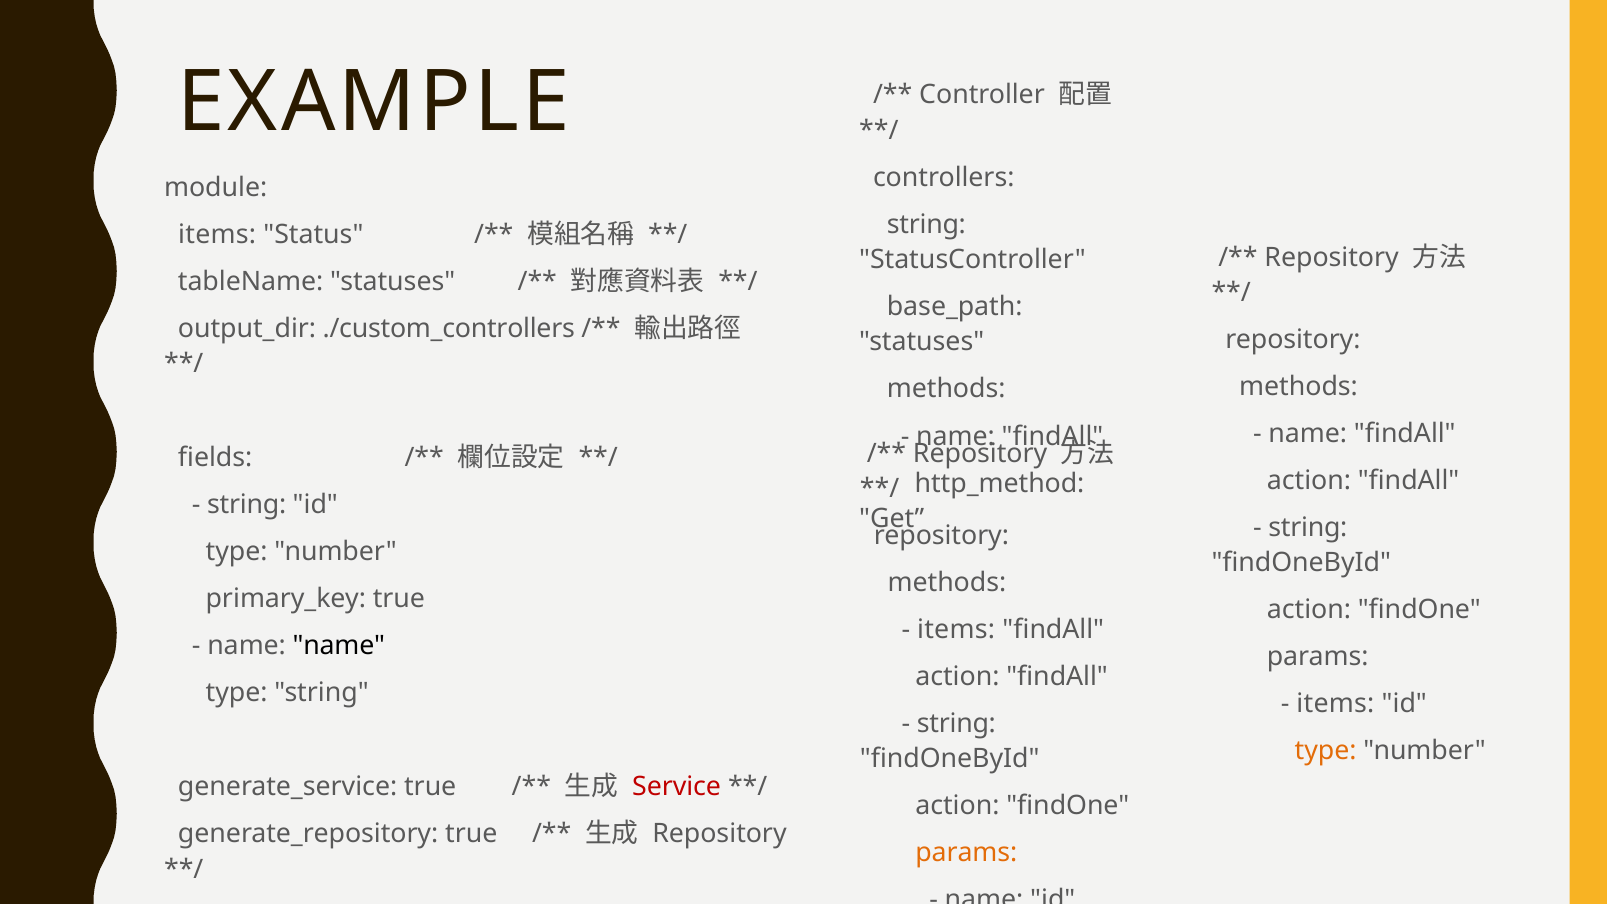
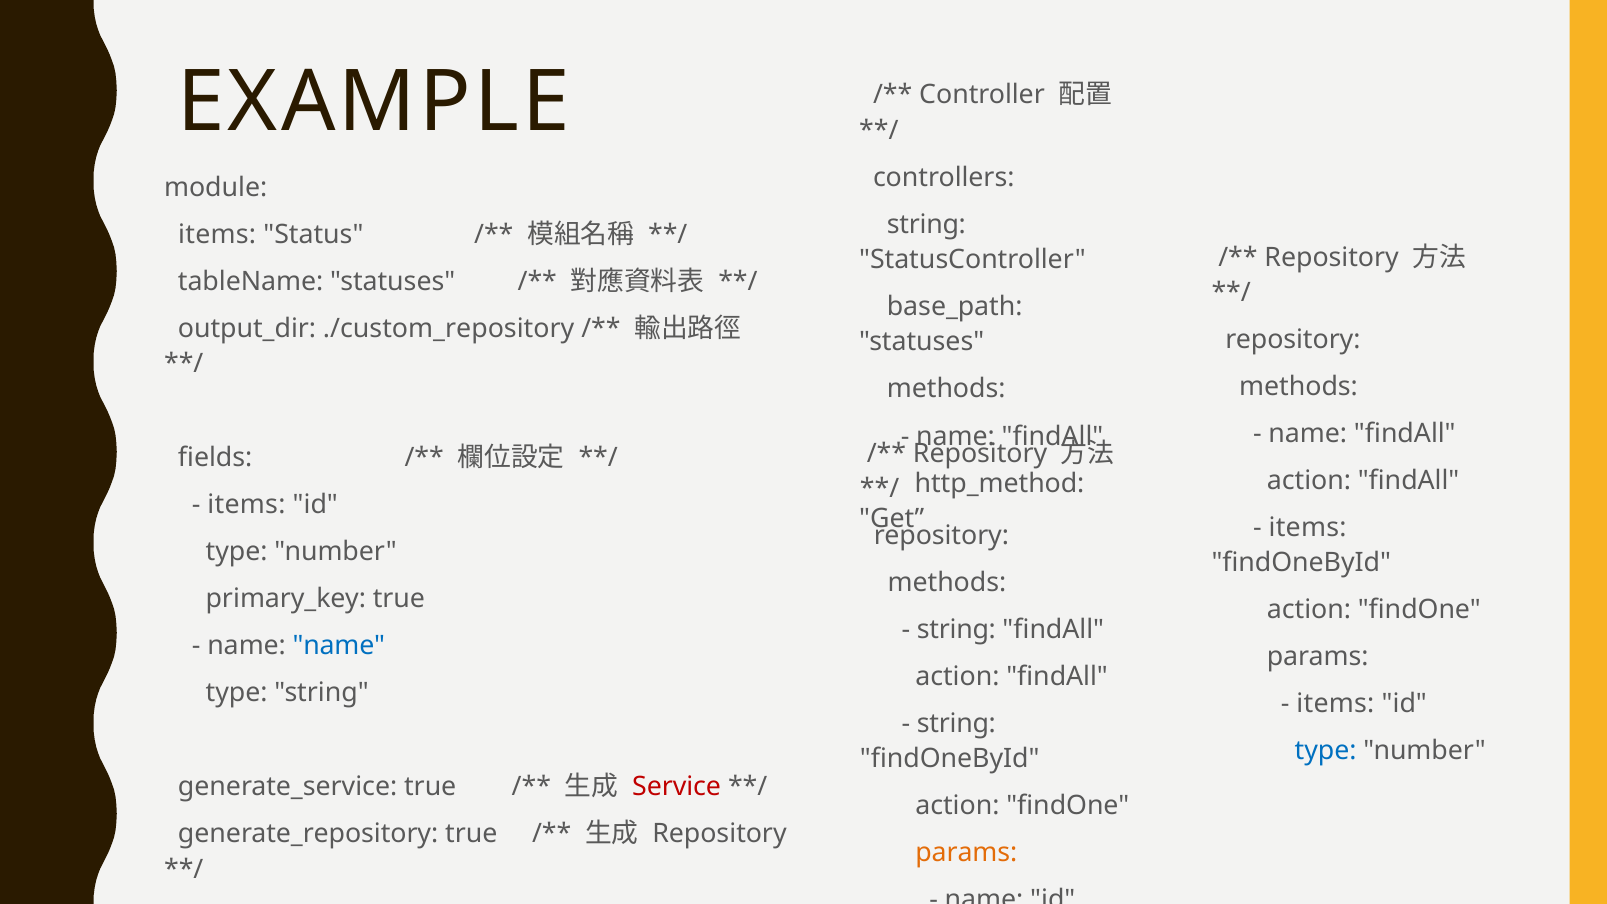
./custom_controllers: ./custom_controllers -> ./custom_repository
string at (247, 505): string -> items
string at (1308, 528): string -> items
items at (956, 630): items -> string
name at (339, 646) colour: black -> blue
type at (1326, 751) colour: orange -> blue
